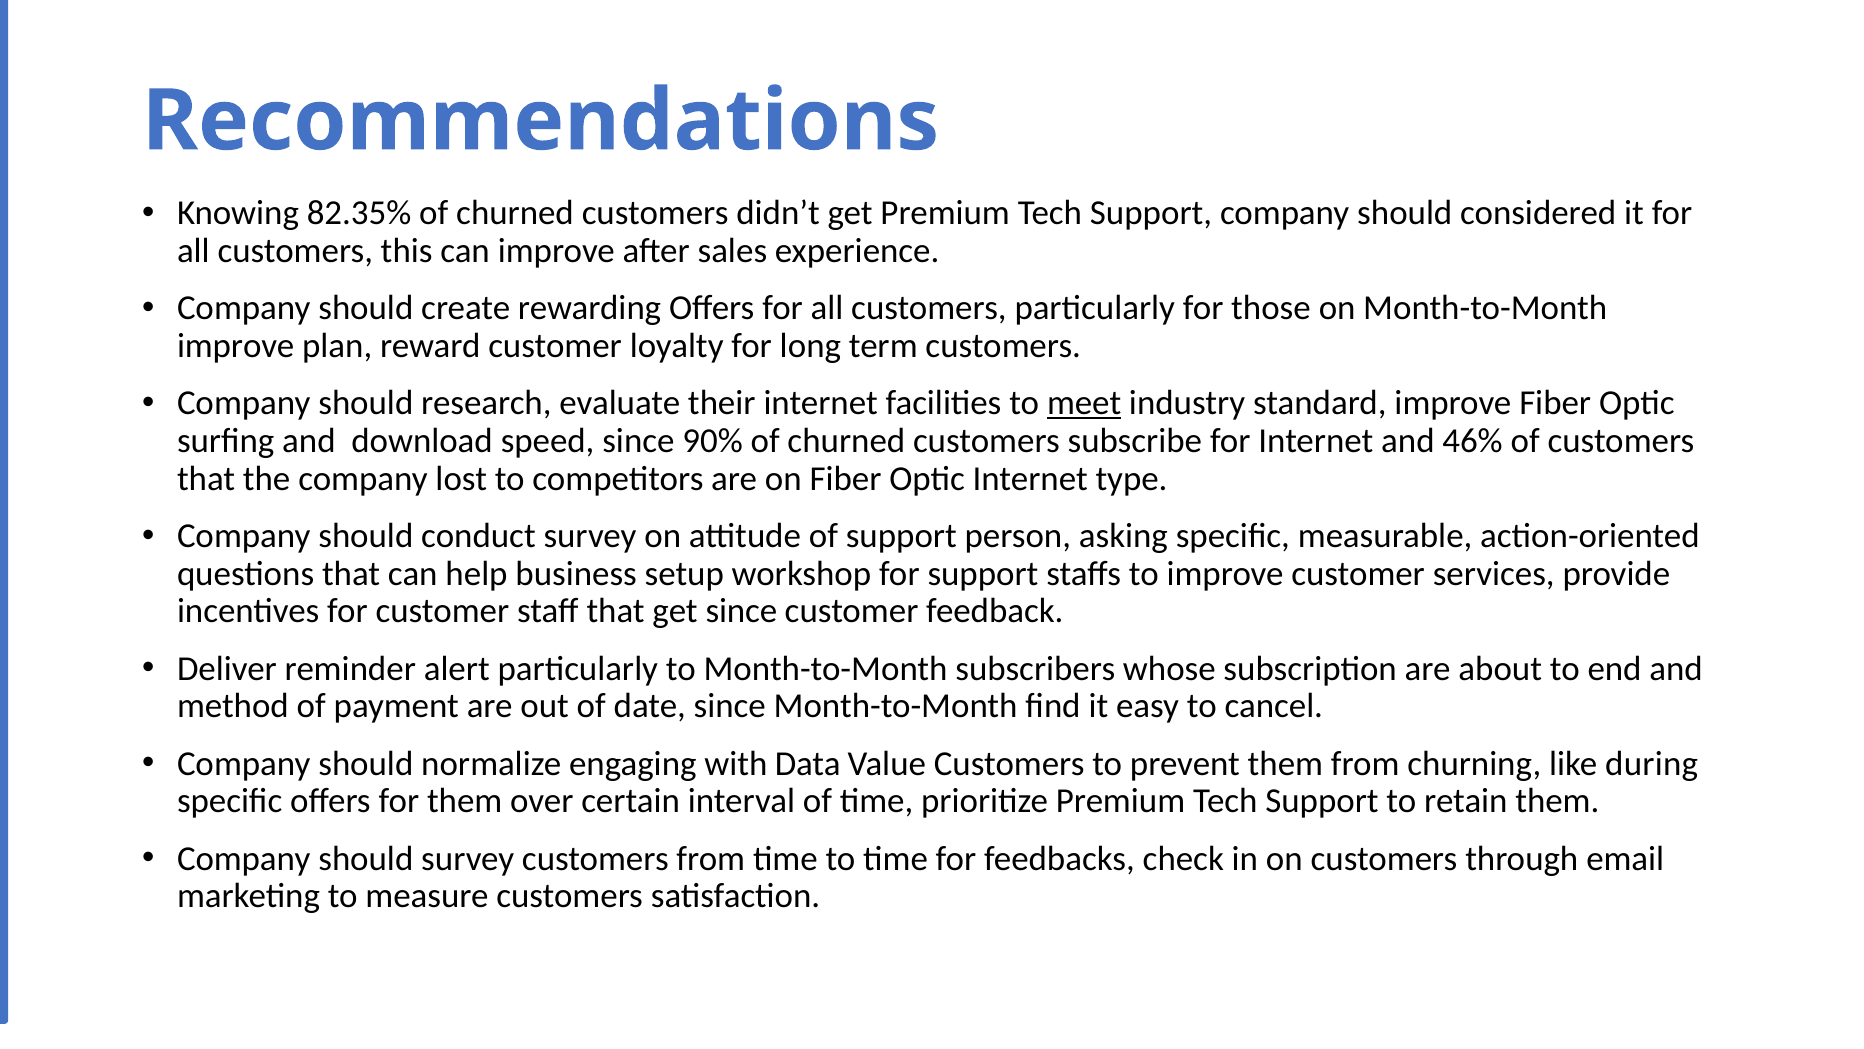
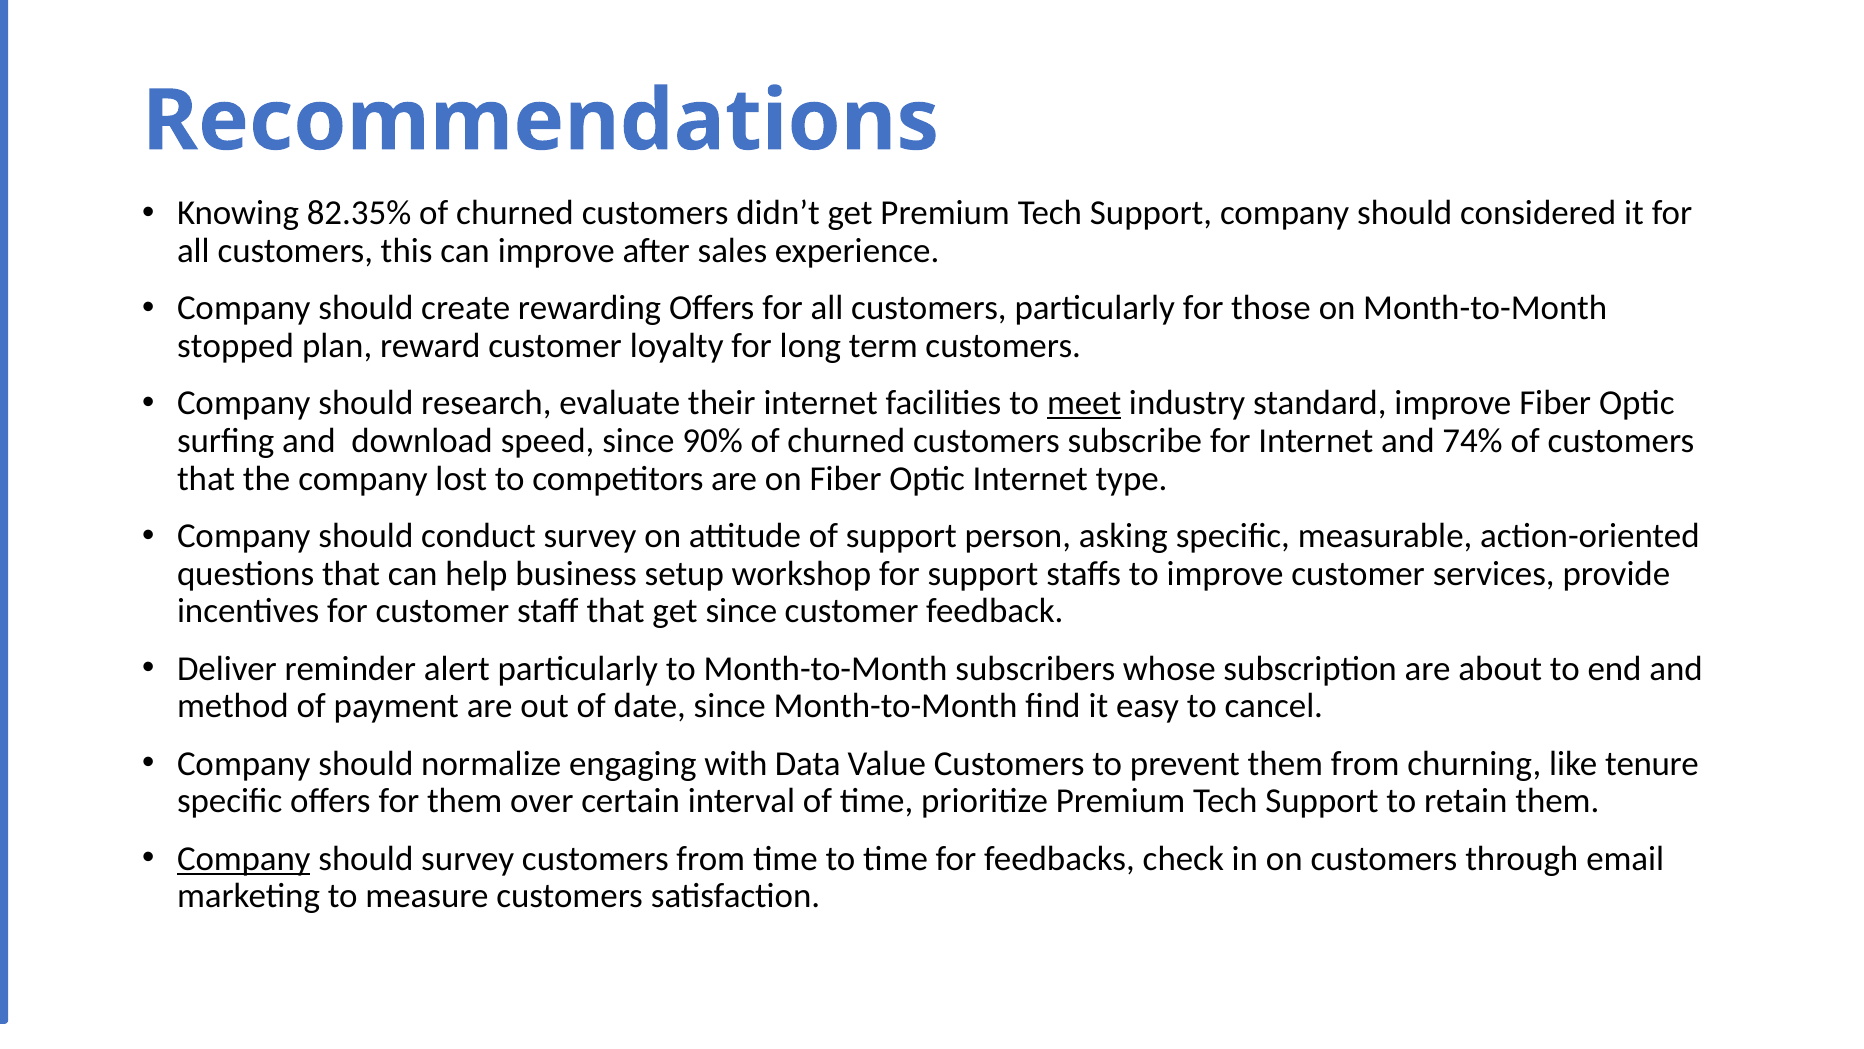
improve at (236, 346): improve -> stopped
46%: 46% -> 74%
during: during -> tenure
Company at (244, 858) underline: none -> present
